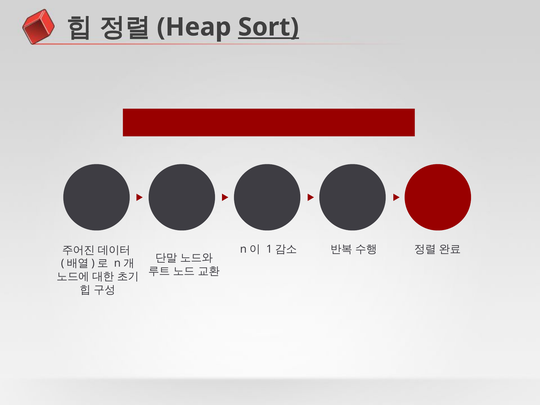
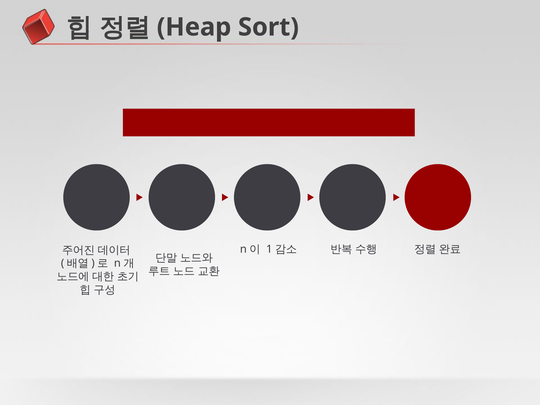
Sort underline: present -> none
